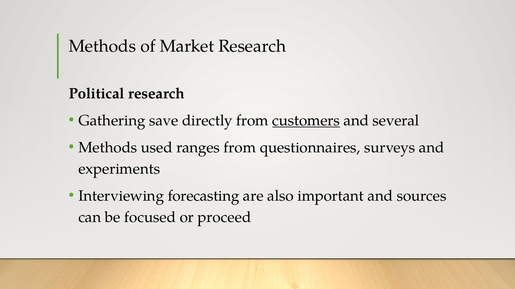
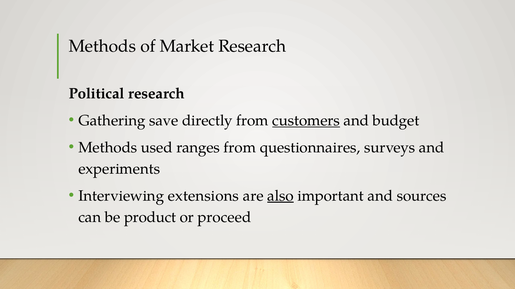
several: several -> budget
forecasting: forecasting -> extensions
also underline: none -> present
focused: focused -> product
